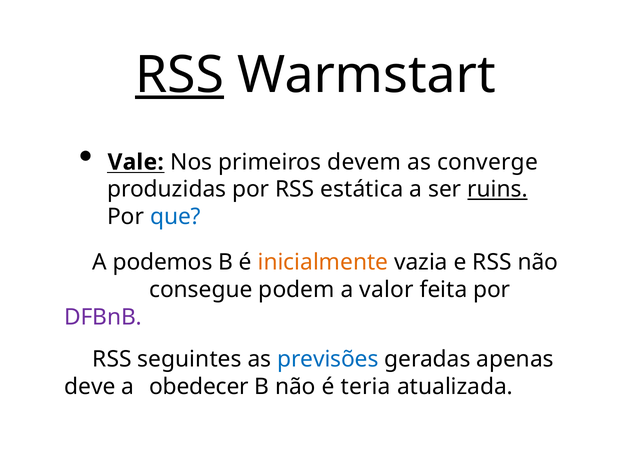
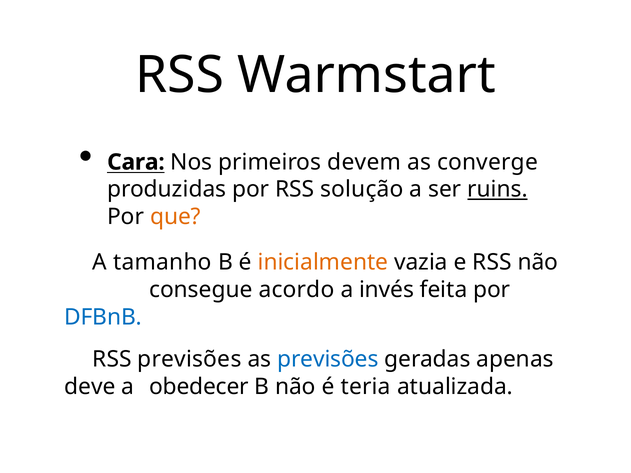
RSS at (180, 75) underline: present -> none
Vale: Vale -> Cara
estática: estática -> solução
que colour: blue -> orange
podemos: podemos -> tamanho
podem: podem -> acordo
valor: valor -> invés
DFBnB colour: purple -> blue
RSS seguintes: seguintes -> previsões
